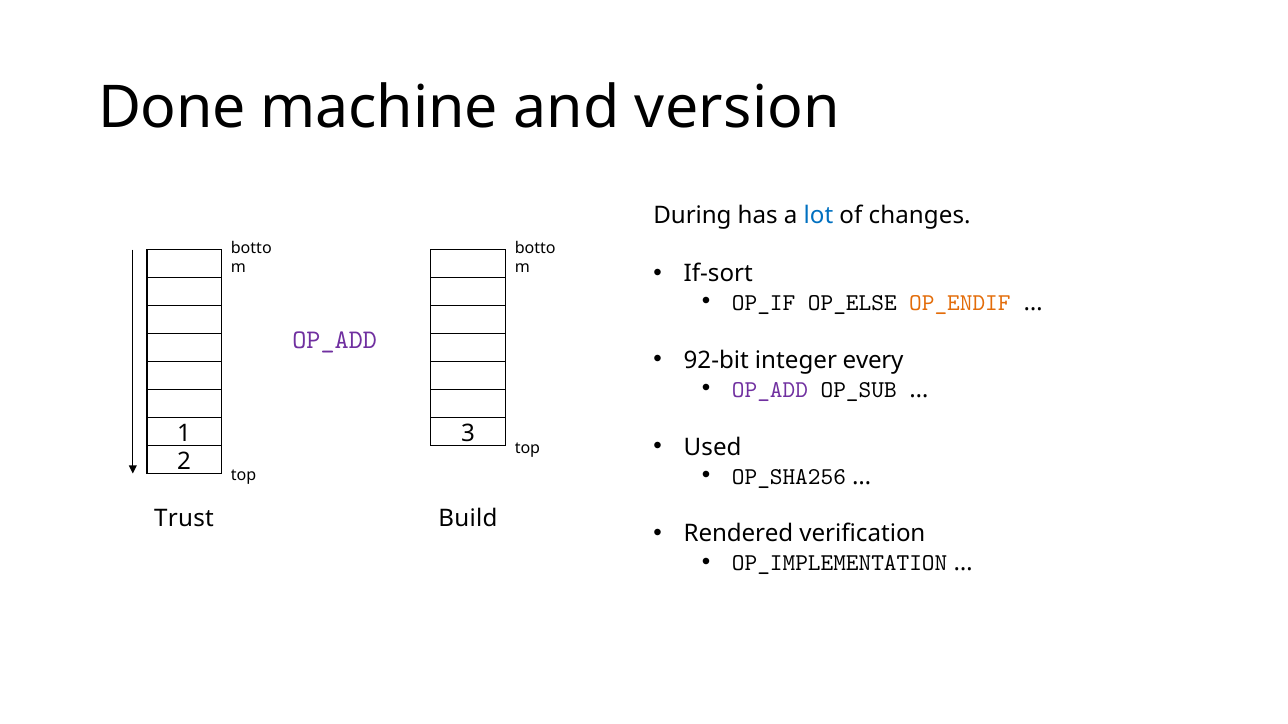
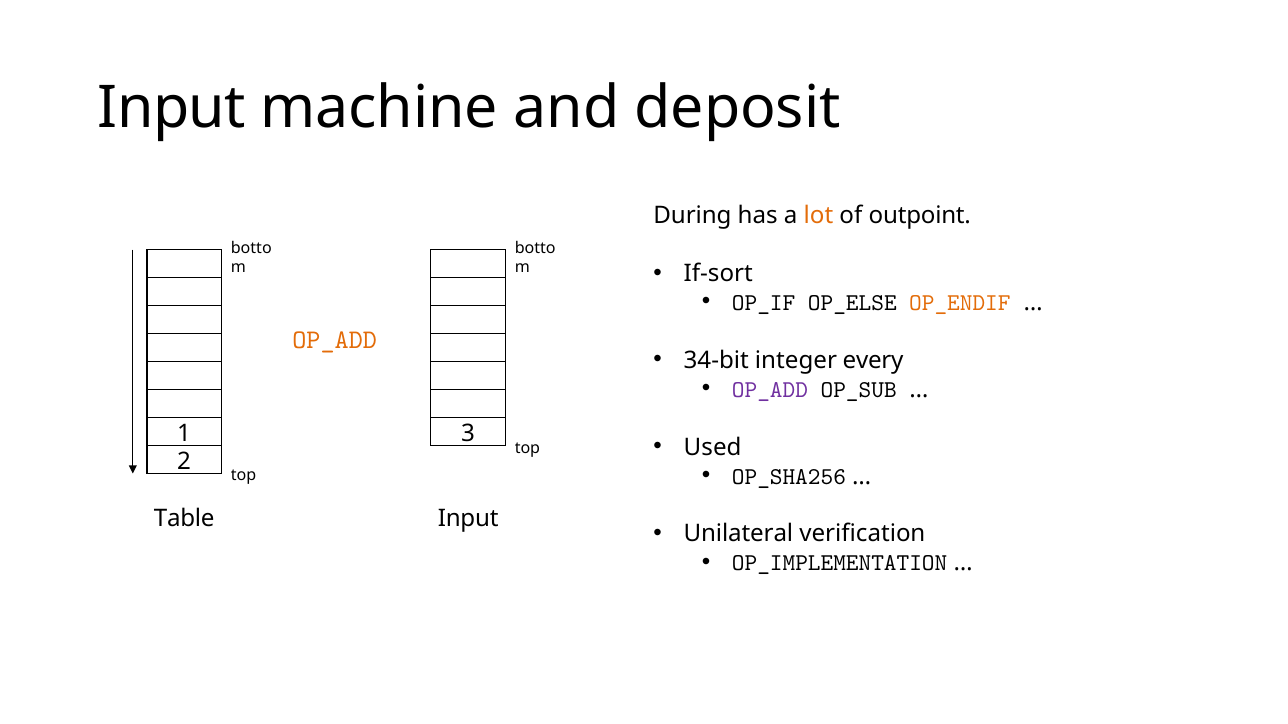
Done at (172, 108): Done -> Input
version: version -> deposit
lot colour: blue -> orange
changes: changes -> outpoint
OP_ADD at (335, 339) colour: purple -> orange
92-bit: 92-bit -> 34-bit
Trust: Trust -> Table
Build at (468, 519): Build -> Input
Rendered: Rendered -> Unilateral
